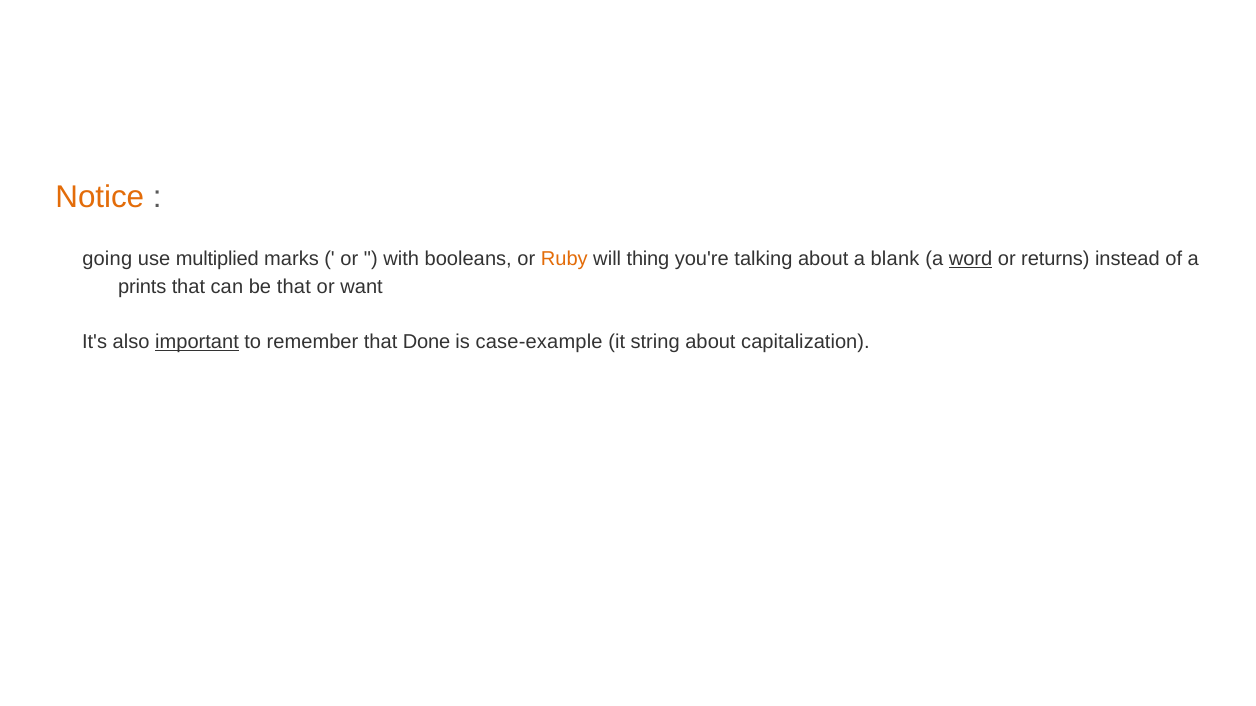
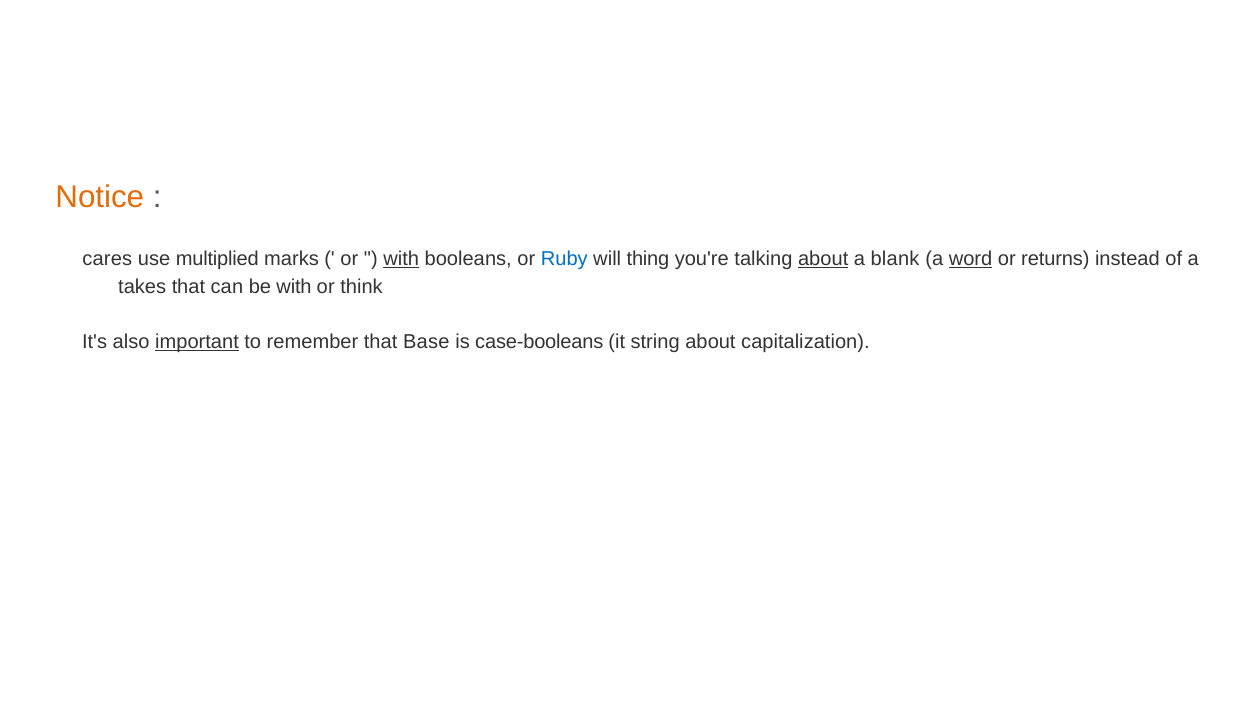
going: going -> cares
with at (401, 259) underline: none -> present
Ruby colour: orange -> blue
about at (823, 259) underline: none -> present
prints: prints -> takes
be that: that -> with
want: want -> think
Done: Done -> Base
case-example: case-example -> case-booleans
